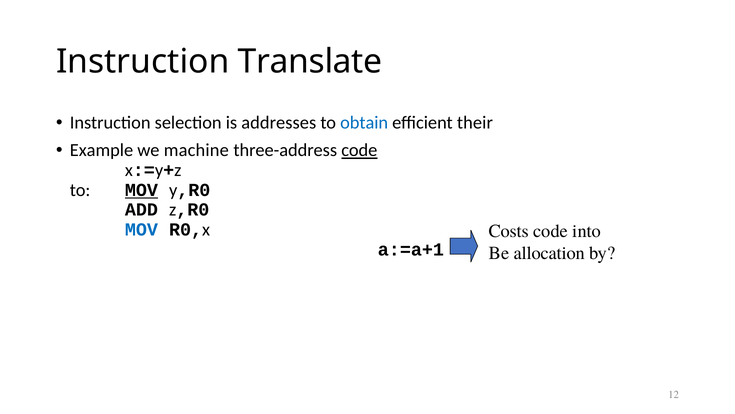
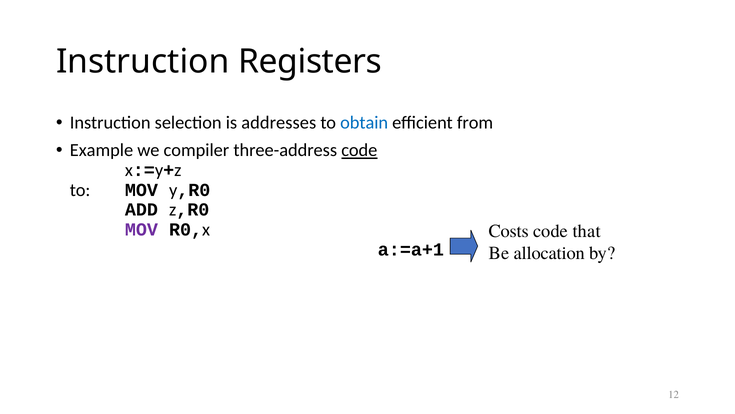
Translate: Translate -> Registers
their: their -> from
machine: machine -> compiler
MOV at (141, 190) underline: present -> none
MOV at (141, 229) colour: blue -> purple
into: into -> that
